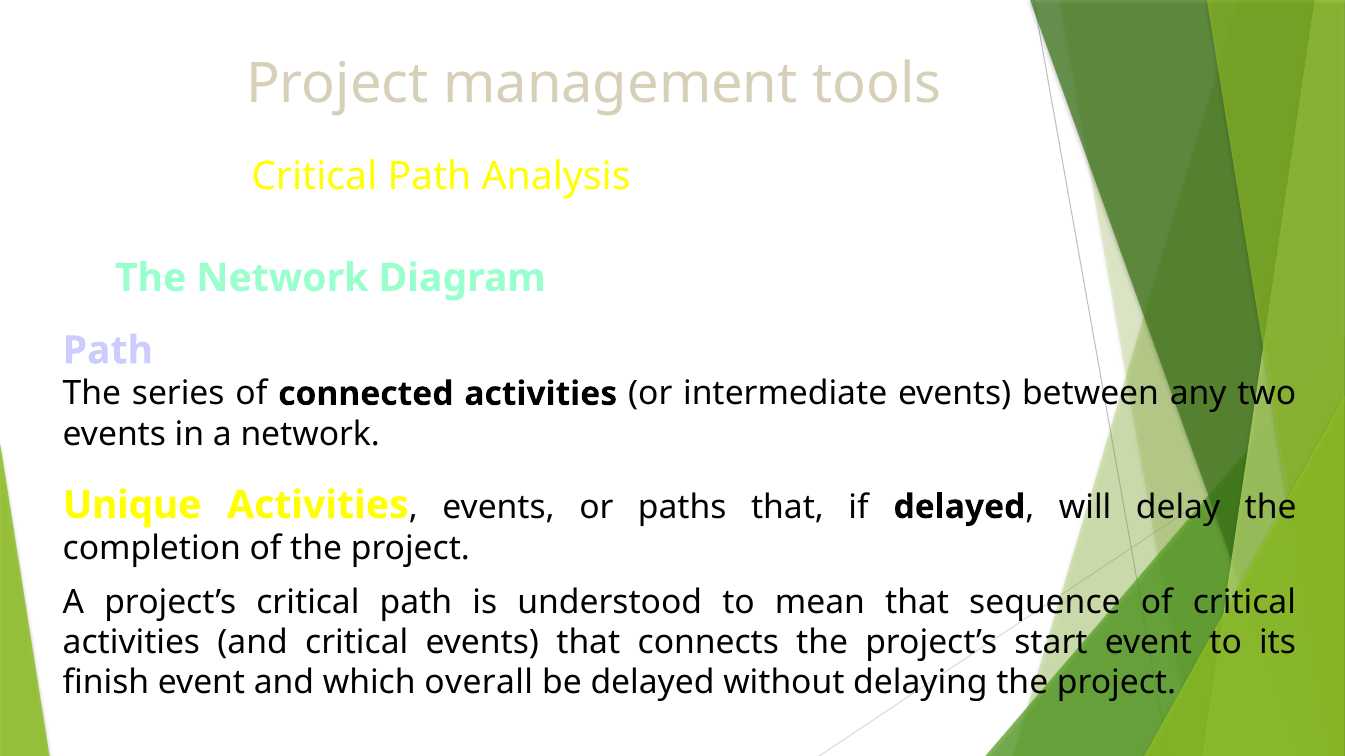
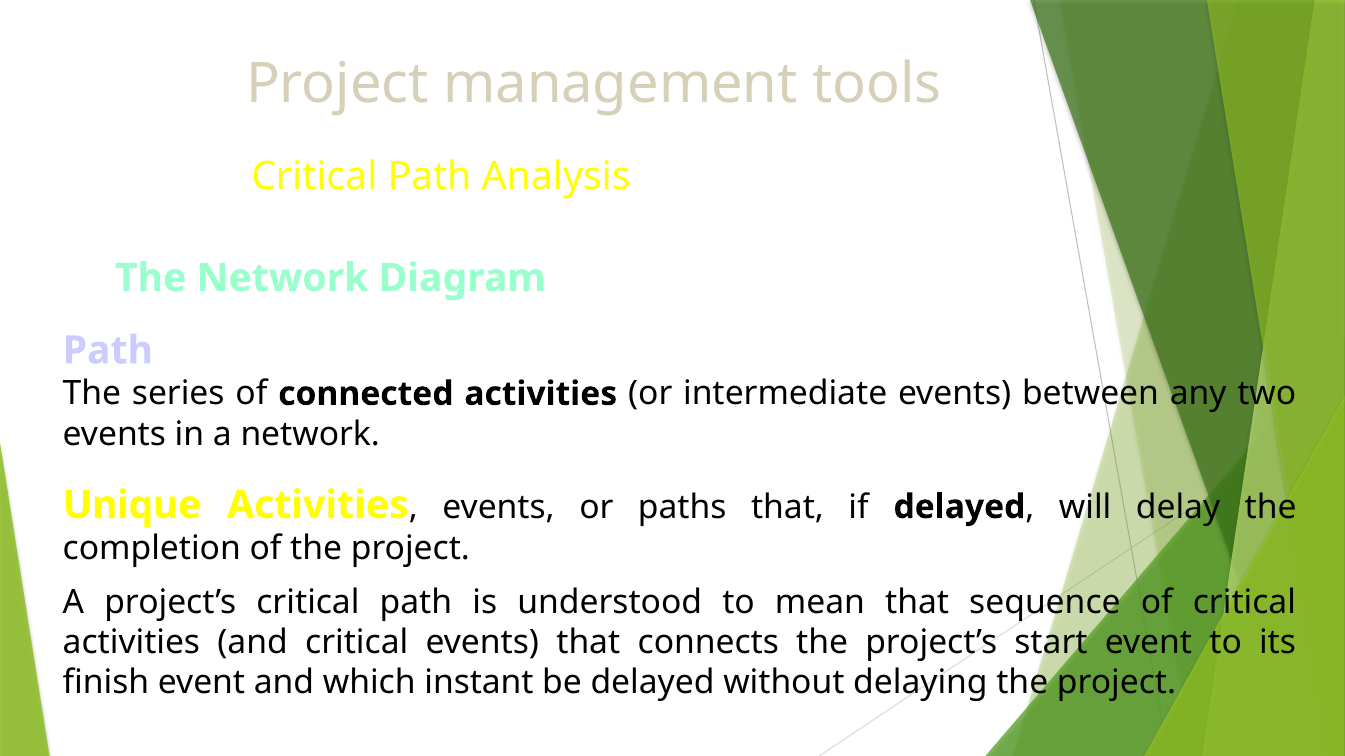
overall: overall -> instant
